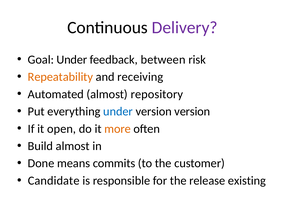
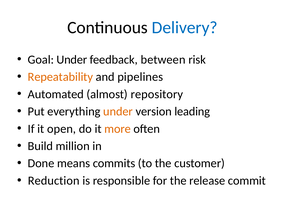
Delivery colour: purple -> blue
receiving: receiving -> pipelines
under at (118, 111) colour: blue -> orange
version version: version -> leading
Build almost: almost -> million
Candidate: Candidate -> Reduction
existing: existing -> commit
